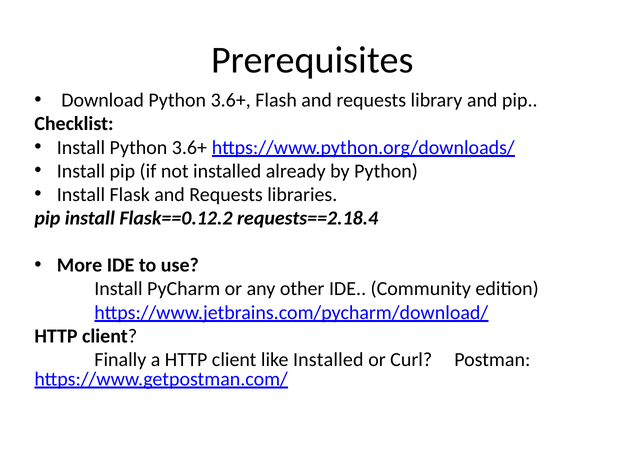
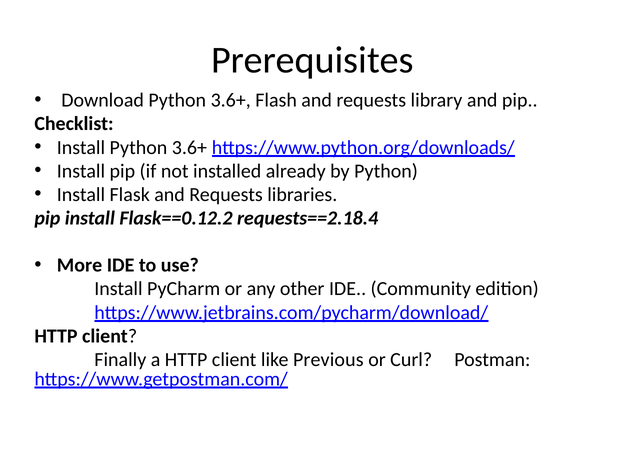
like Installed: Installed -> Previous
